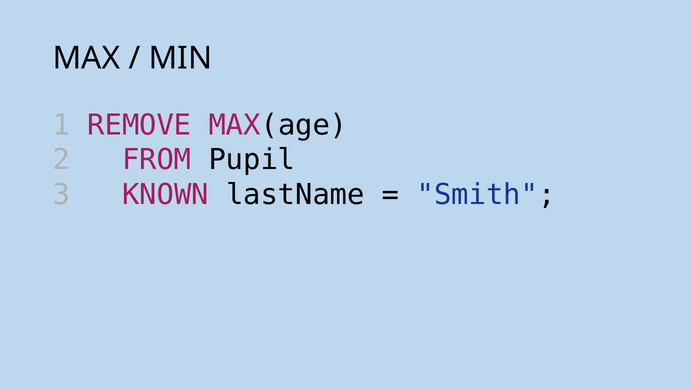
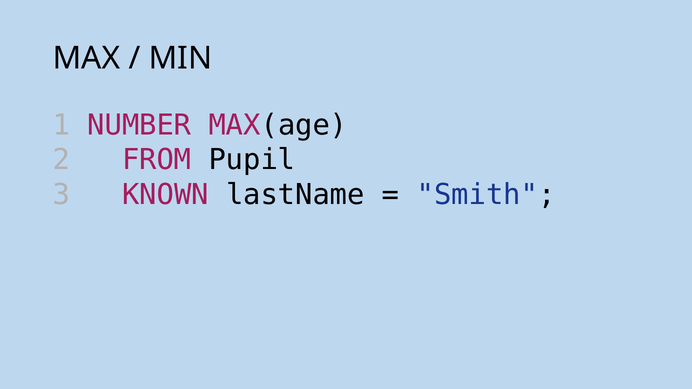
REMOVE: REMOVE -> NUMBER
